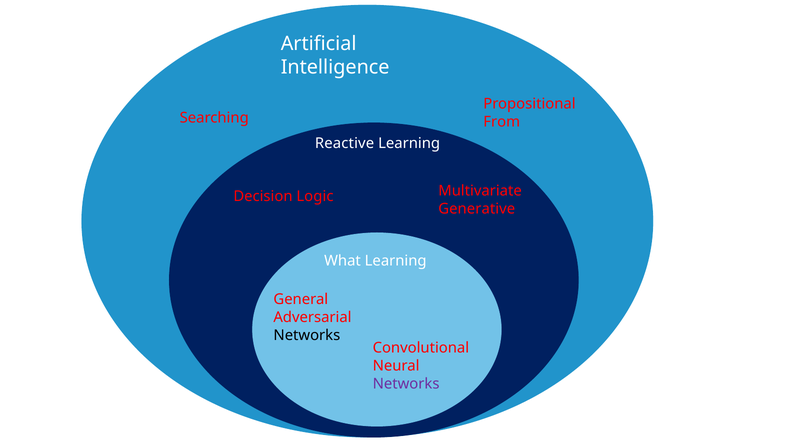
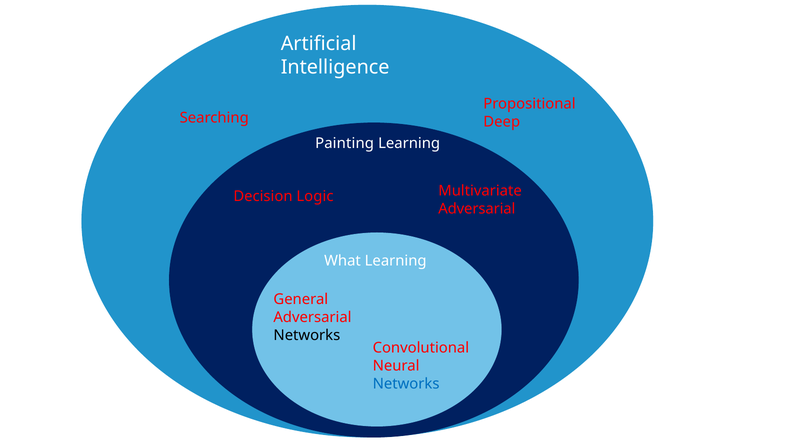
From: From -> Deep
Reactive: Reactive -> Painting
Generative at (477, 209): Generative -> Adversarial
Networks at (406, 383) colour: purple -> blue
